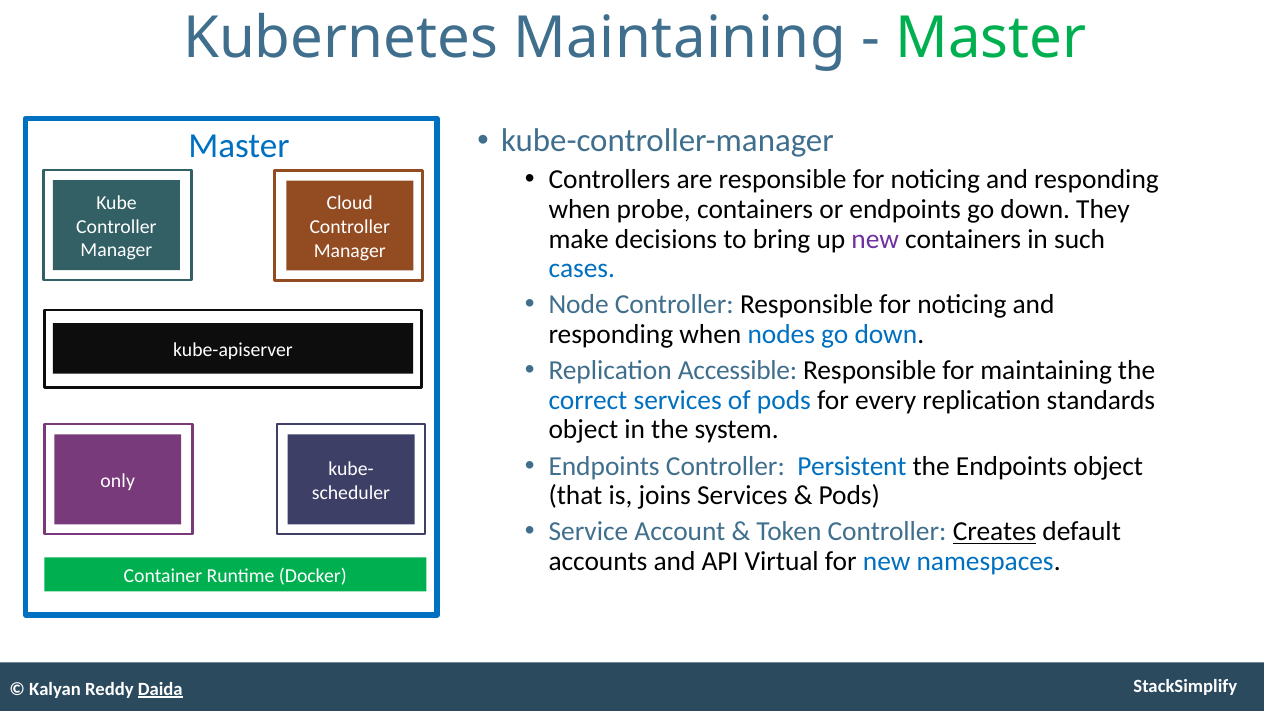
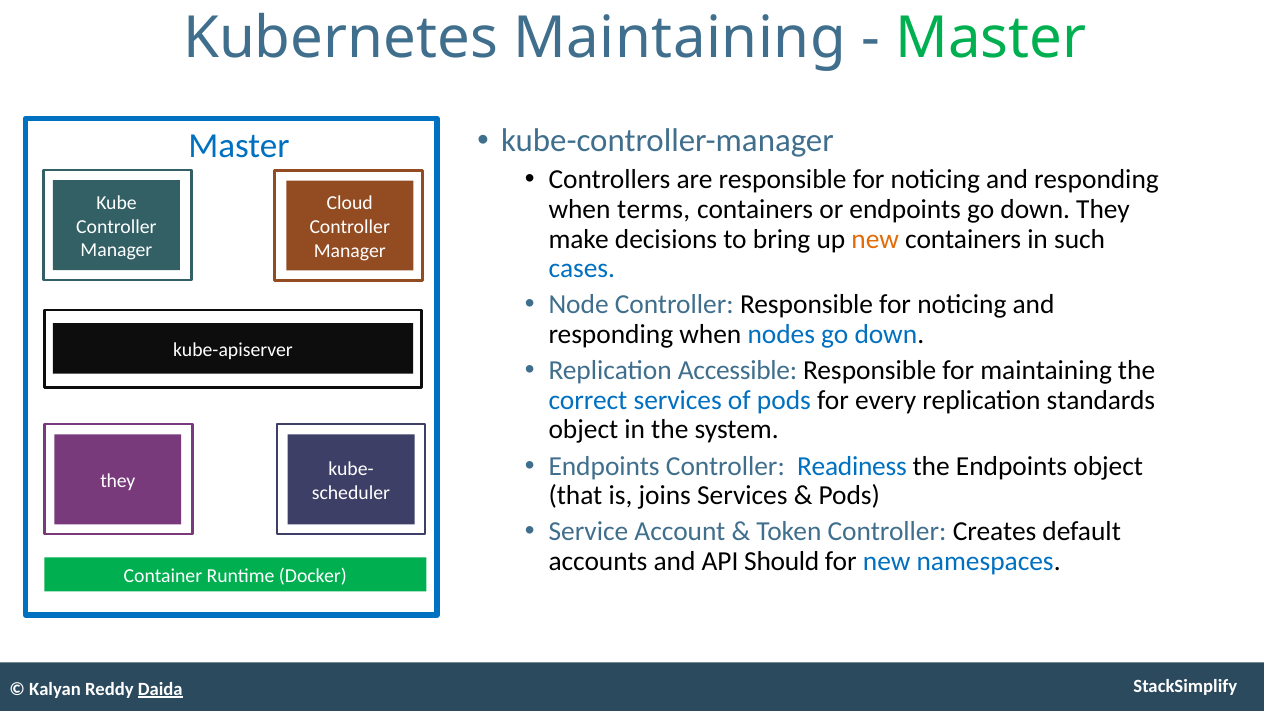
probe: probe -> terms
new at (875, 239) colour: purple -> orange
Persistent: Persistent -> Readiness
only at (118, 481): only -> they
Creates underline: present -> none
Virtual: Virtual -> Should
